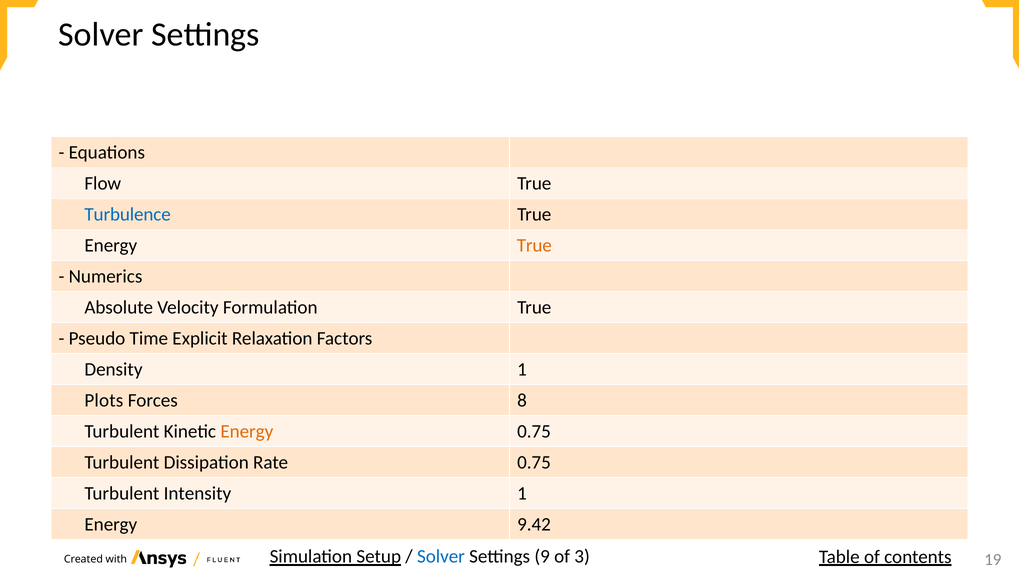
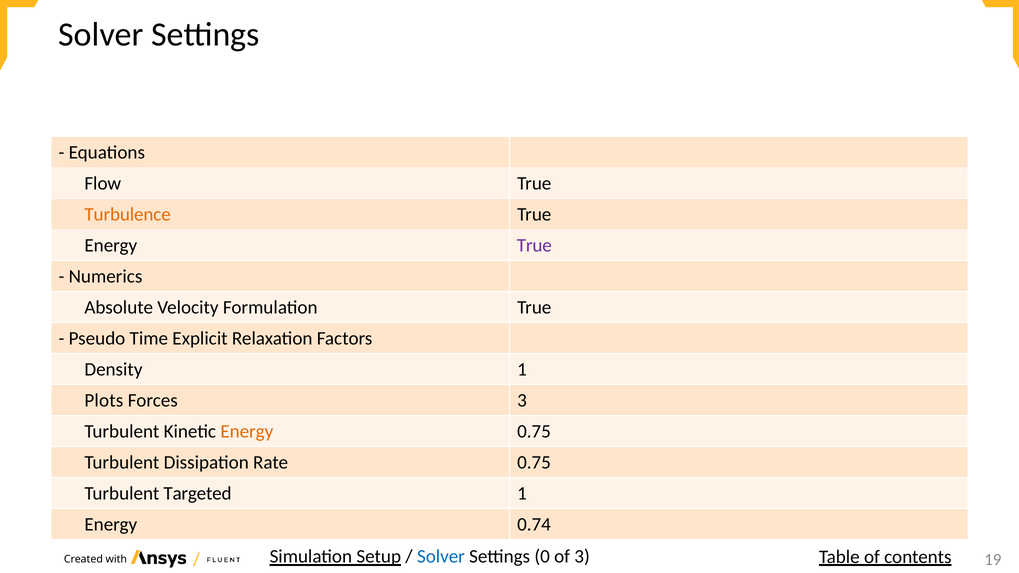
Turbulence colour: blue -> orange
True at (534, 246) colour: orange -> purple
Forces 8: 8 -> 3
Intensity: Intensity -> Targeted
9.42: 9.42 -> 0.74
9: 9 -> 0
